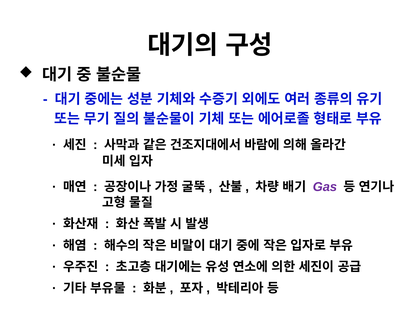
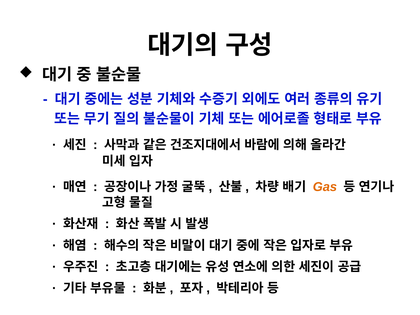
Gas colour: purple -> orange
